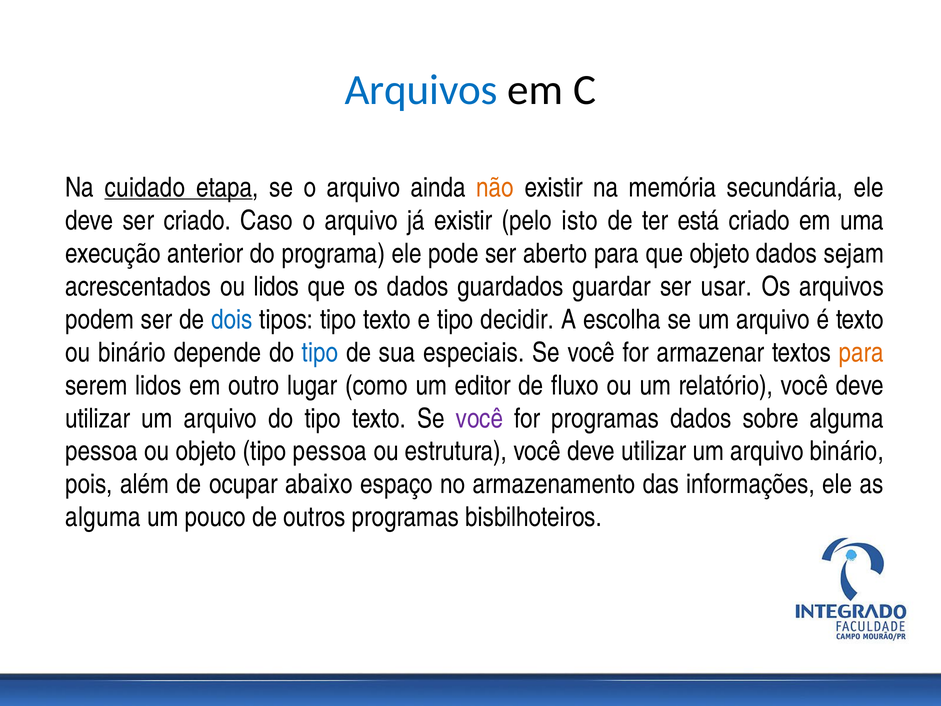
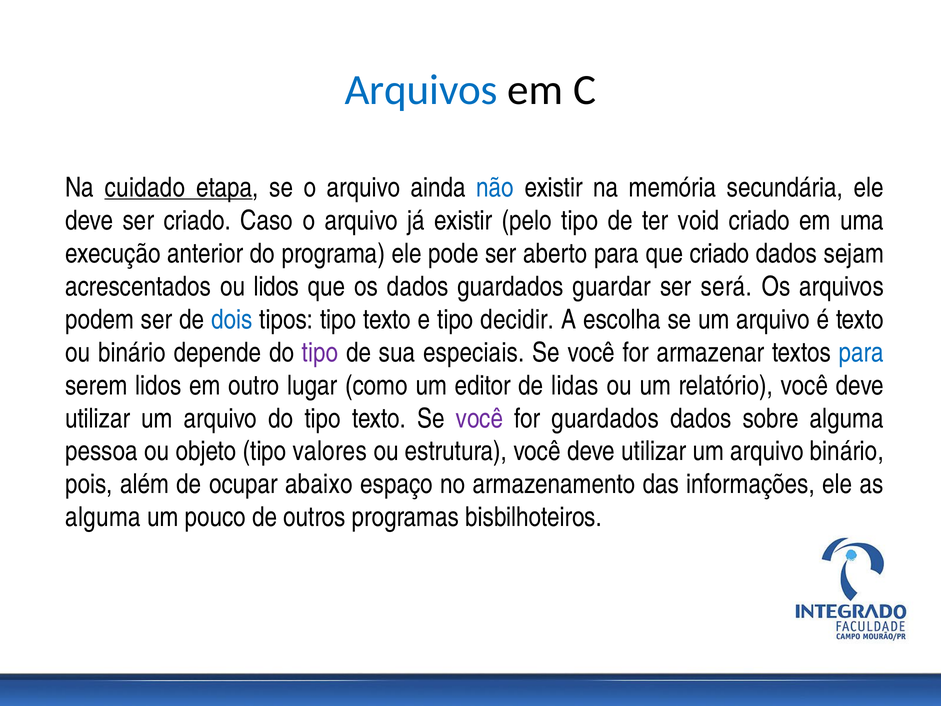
não colour: orange -> blue
pelo isto: isto -> tipo
está: está -> void
que objeto: objeto -> criado
usar: usar -> será
tipo at (320, 352) colour: blue -> purple
para at (861, 352) colour: orange -> blue
fluxo: fluxo -> lidas
for programas: programas -> guardados
tipo pessoa: pessoa -> valores
